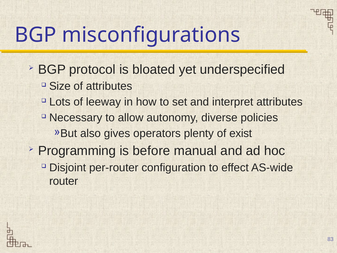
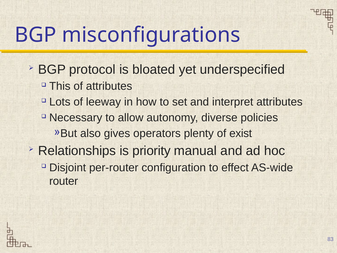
Size: Size -> This
Programming: Programming -> Relationships
before: before -> priority
